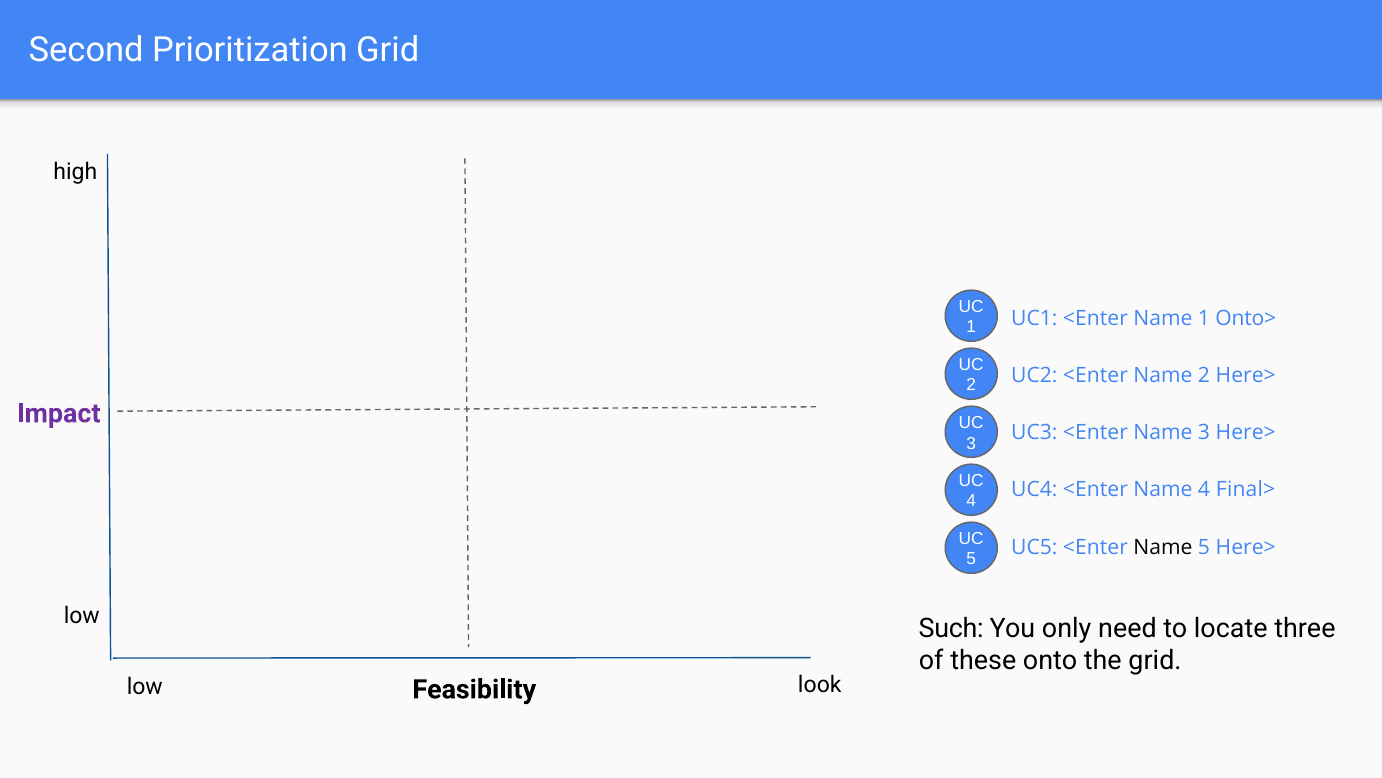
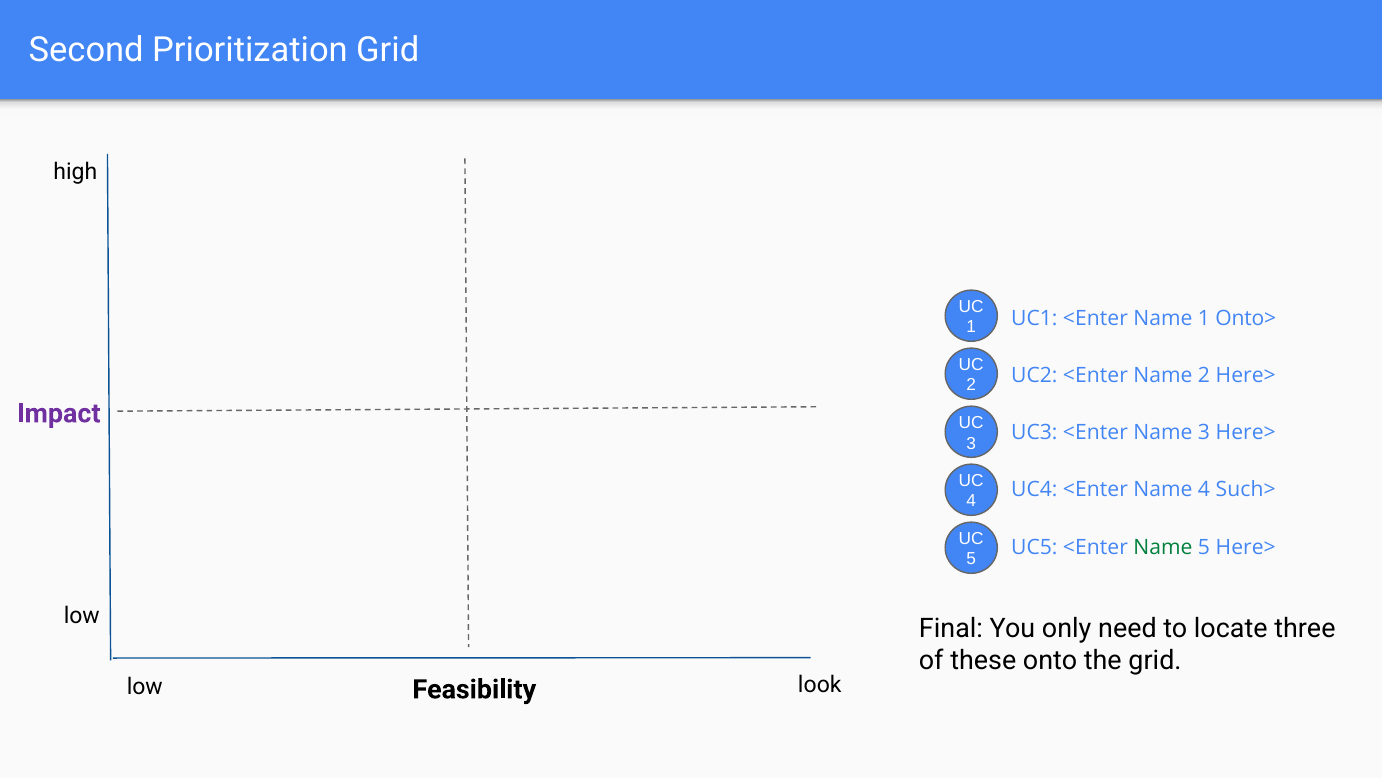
Final>: Final> -> Such>
Name at (1163, 547) colour: black -> green
Such: Such -> Final
